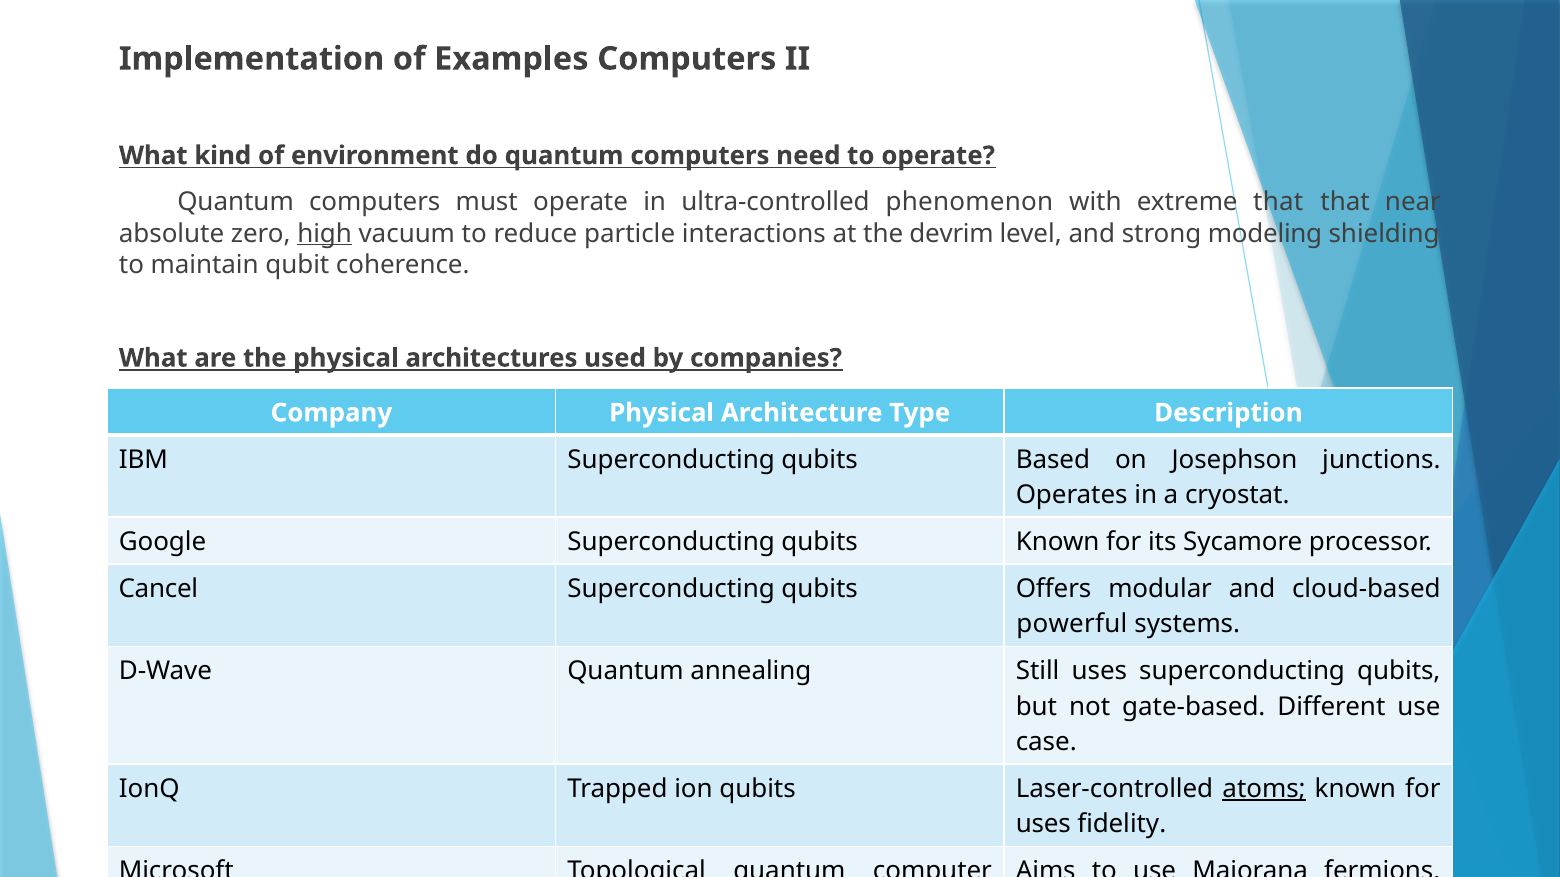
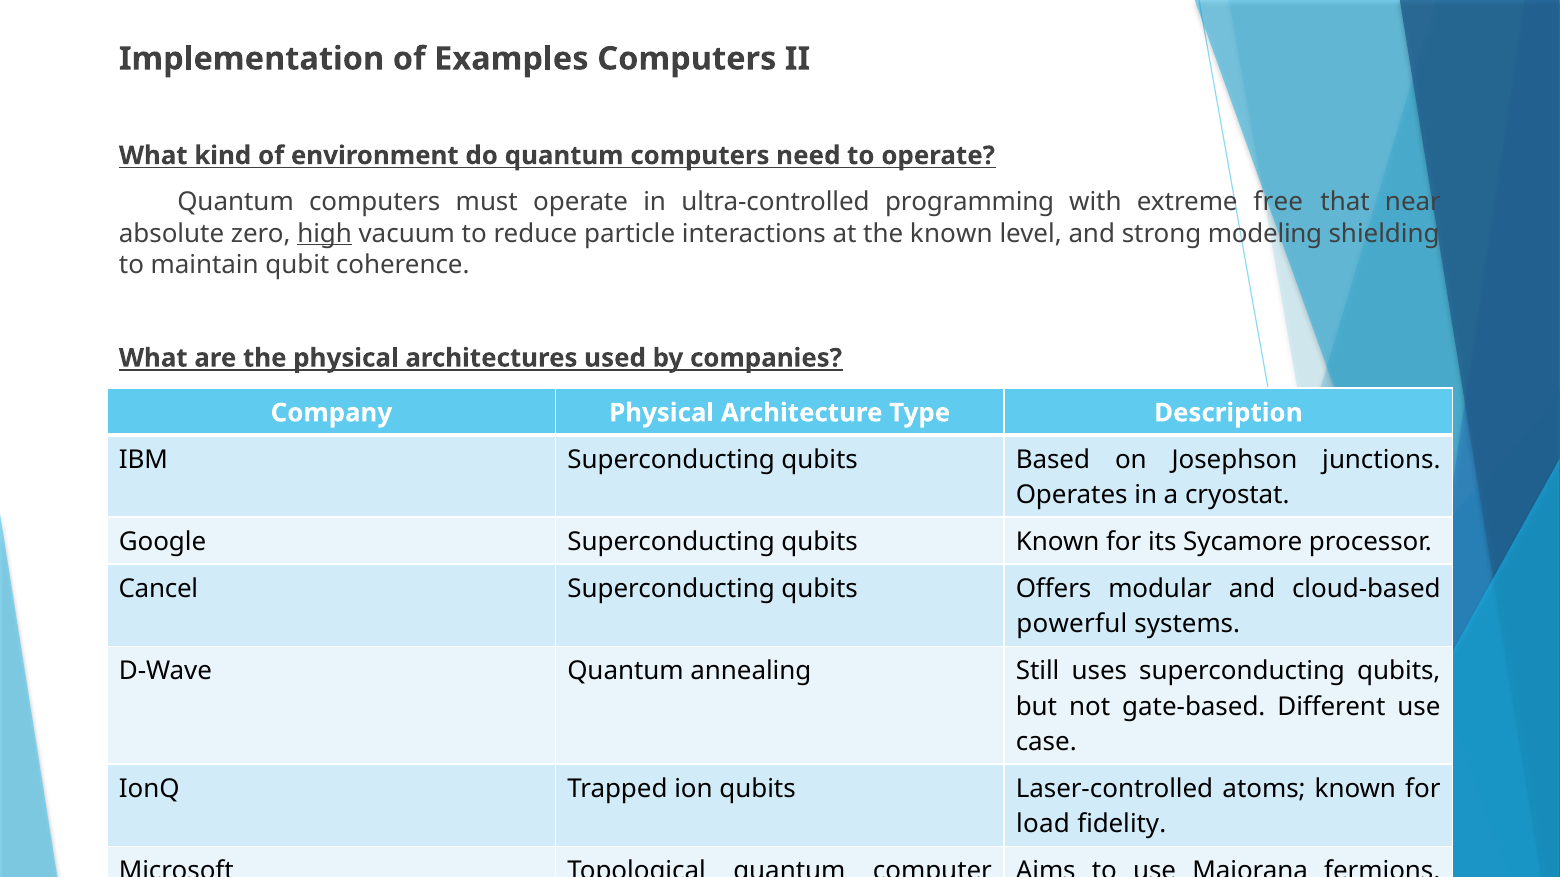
phenomenon: phenomenon -> programming
extreme that: that -> free
the devrim: devrim -> known
atoms underline: present -> none
uses at (1043, 825): uses -> load
